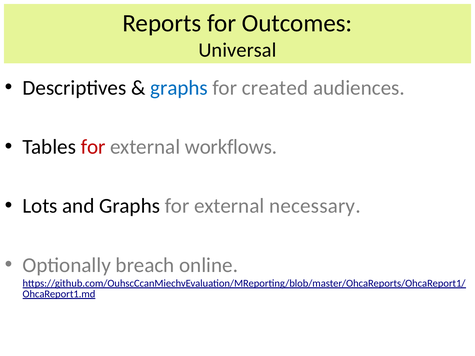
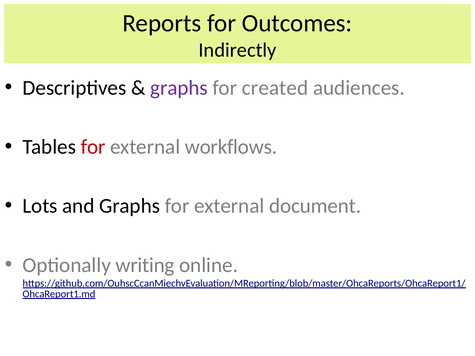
Universal: Universal -> Indirectly
graphs at (179, 88) colour: blue -> purple
necessary: necessary -> document
breach: breach -> writing
